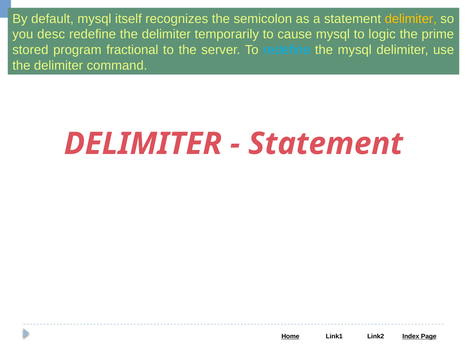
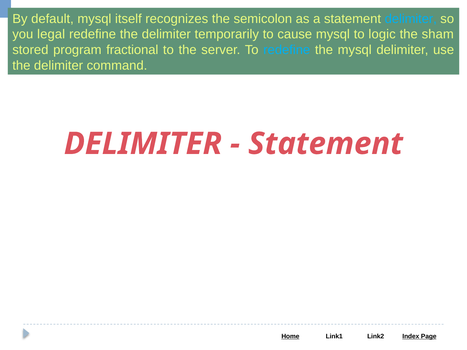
delimiter at (411, 19) colour: yellow -> light blue
desc: desc -> legal
prime: prime -> sham
